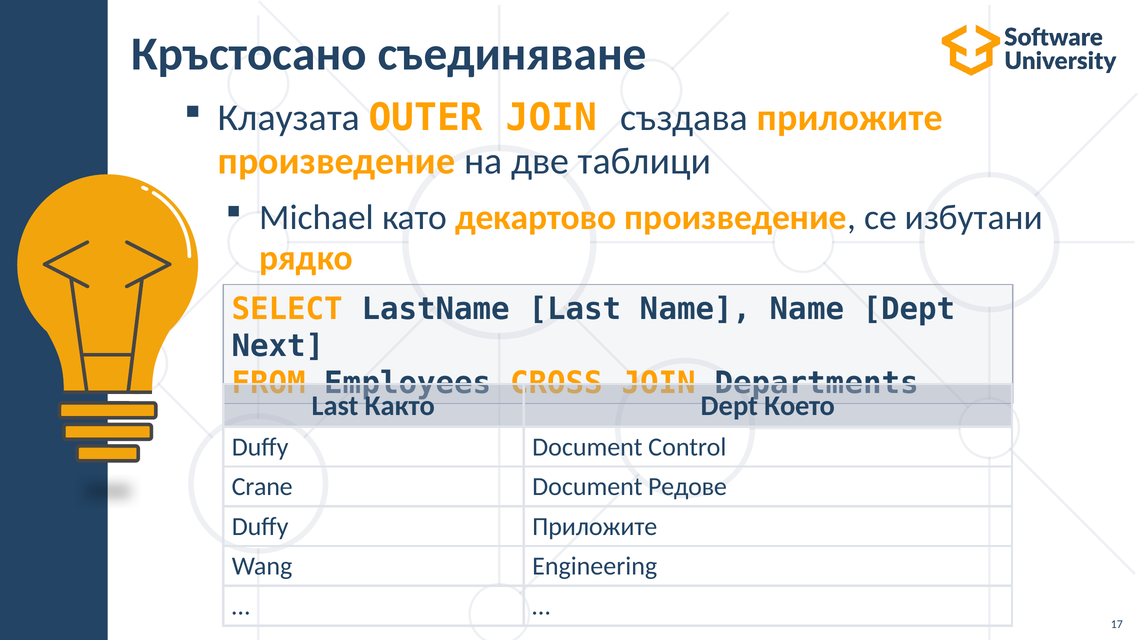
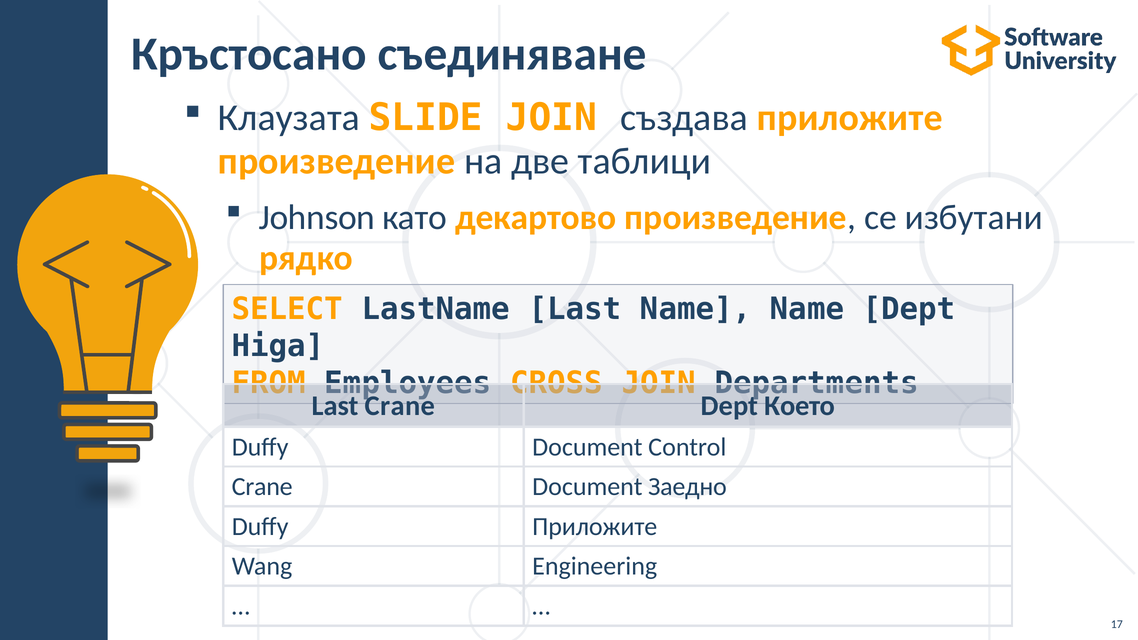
OUTER: OUTER -> SLIDE
Michael: Michael -> Johnson
Next: Next -> Higa
Last Както: Както -> Crane
Редове: Редове -> Заедно
